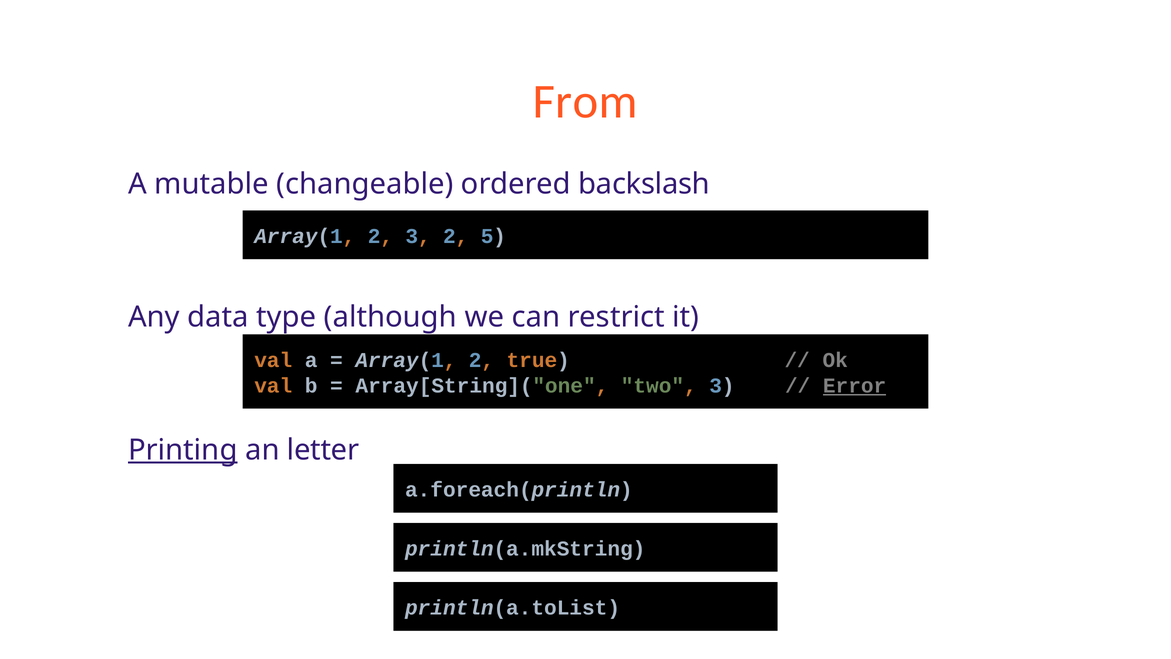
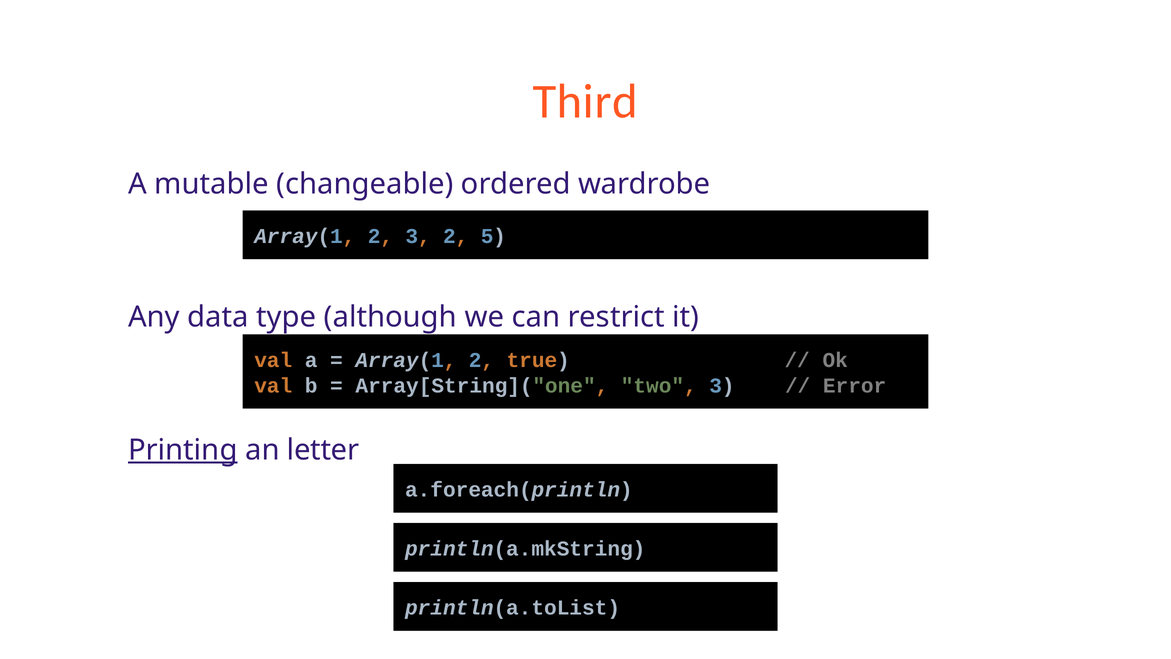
From: From -> Third
backslash: backslash -> wardrobe
Error underline: present -> none
